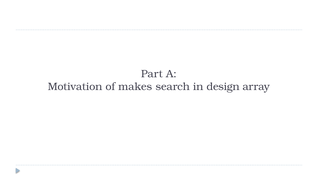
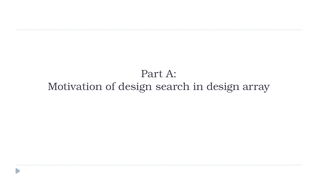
of makes: makes -> design
